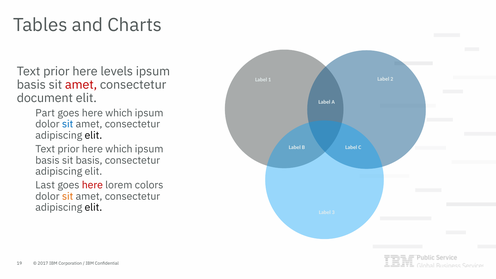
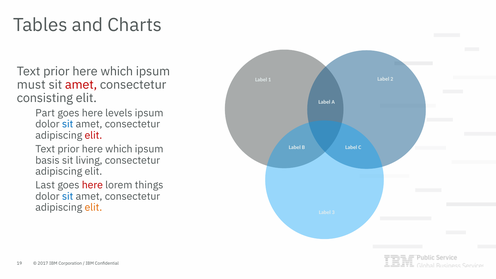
levels at (117, 71): levels -> which
basis at (31, 85): basis -> must
document: document -> consisting
goes here which: which -> levels
elit at (93, 135) colour: black -> red
sit basis: basis -> living
colors: colors -> things
sit at (68, 196) colour: orange -> blue
elit at (93, 208) colour: black -> orange
